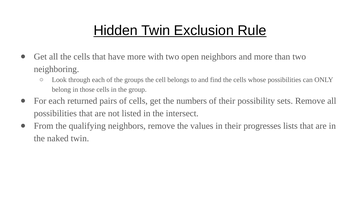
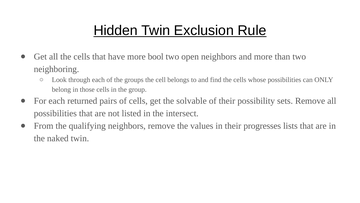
with: with -> bool
numbers: numbers -> solvable
